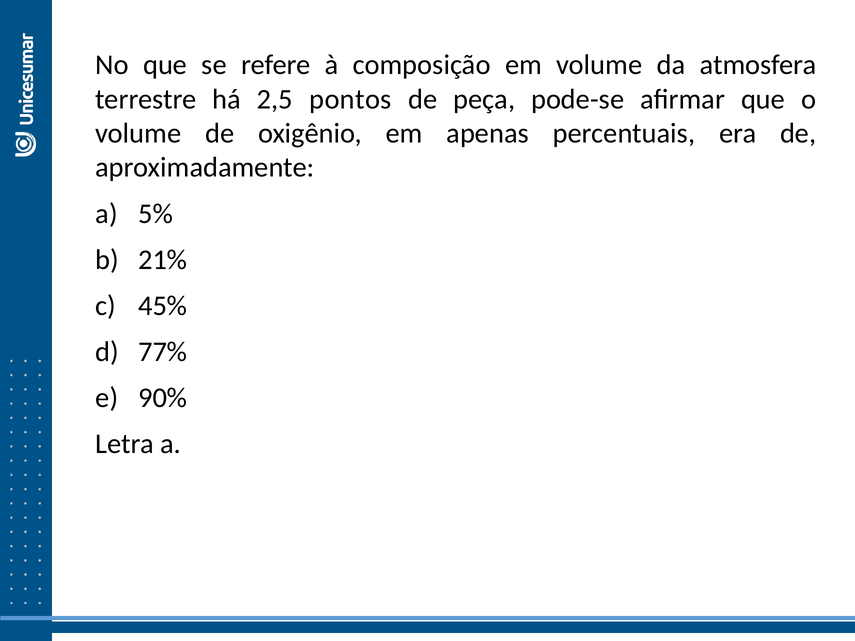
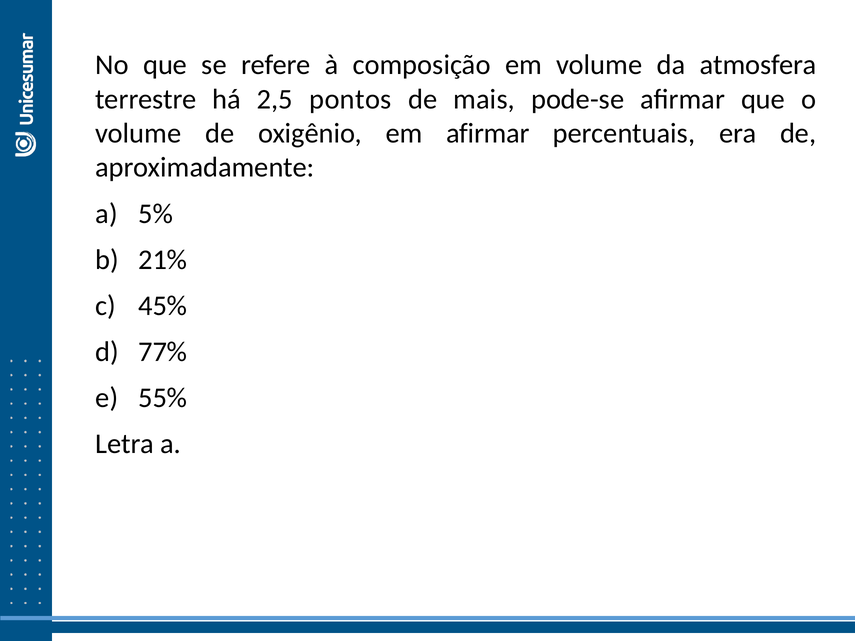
peça: peça -> mais
em apenas: apenas -> afirmar
90%: 90% -> 55%
